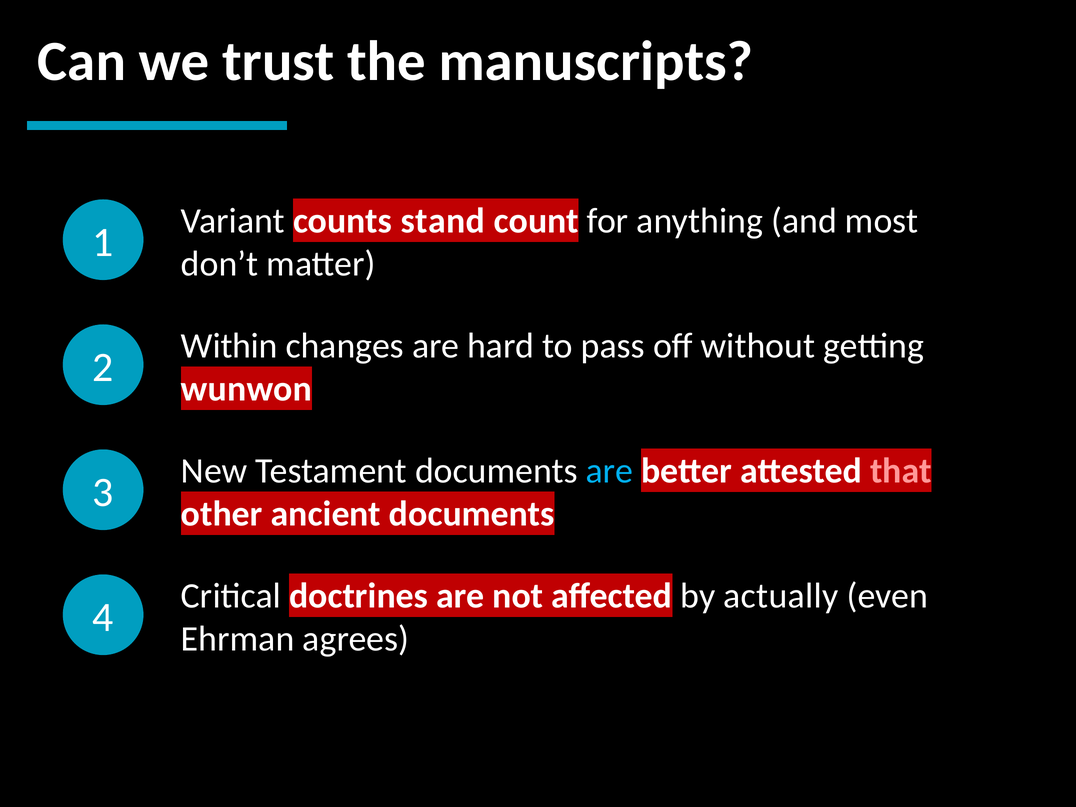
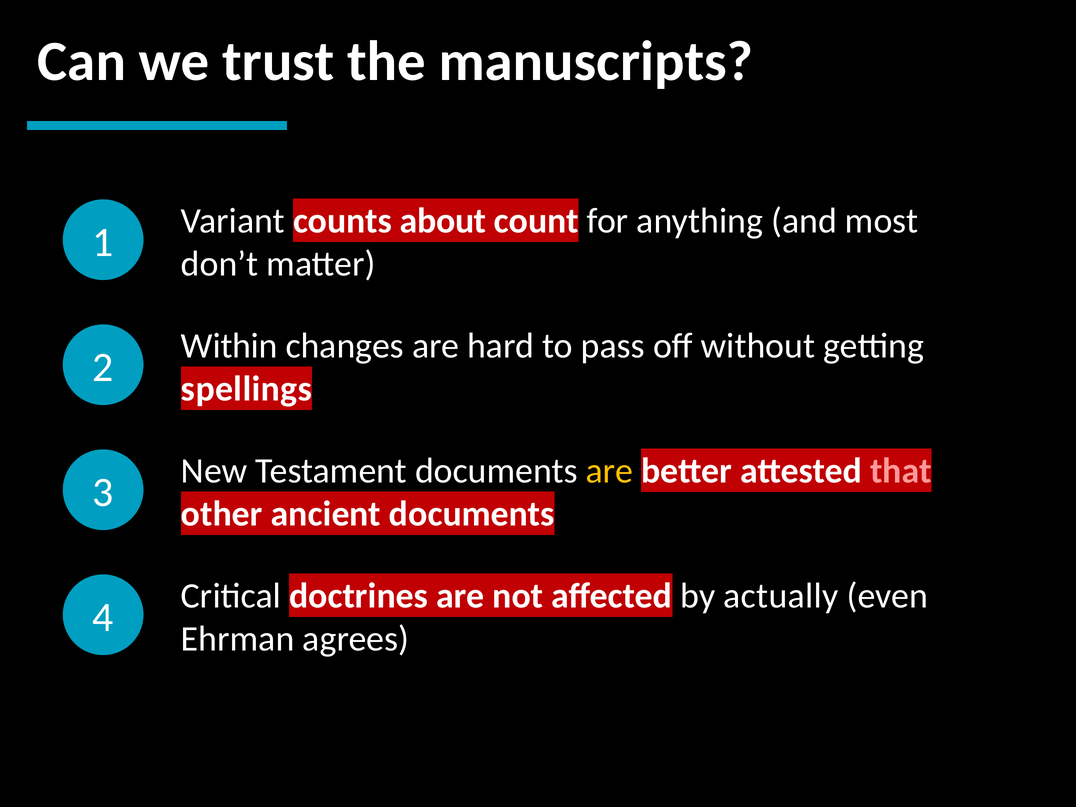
stand: stand -> about
wunwon: wunwon -> spellings
are at (610, 471) colour: light blue -> yellow
